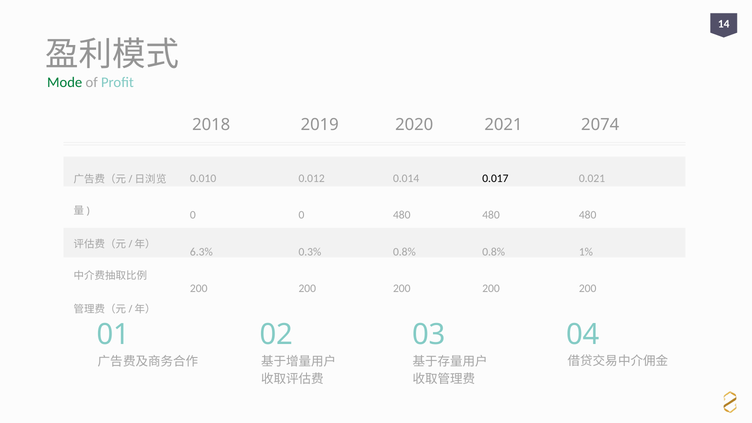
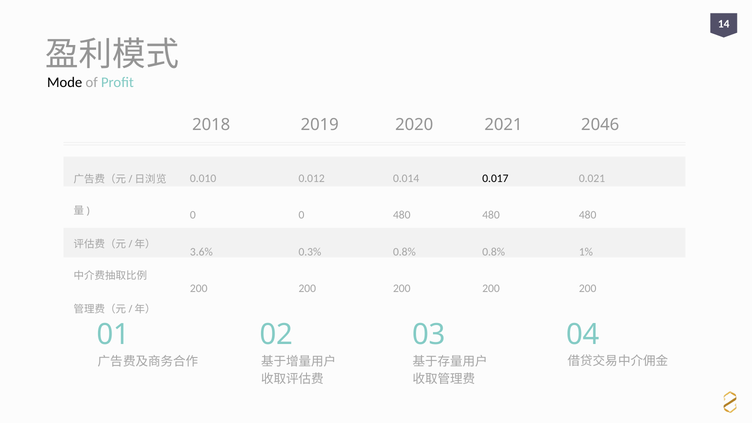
Mode colour: green -> black
2074: 2074 -> 2046
6.3%: 6.3% -> 3.6%
